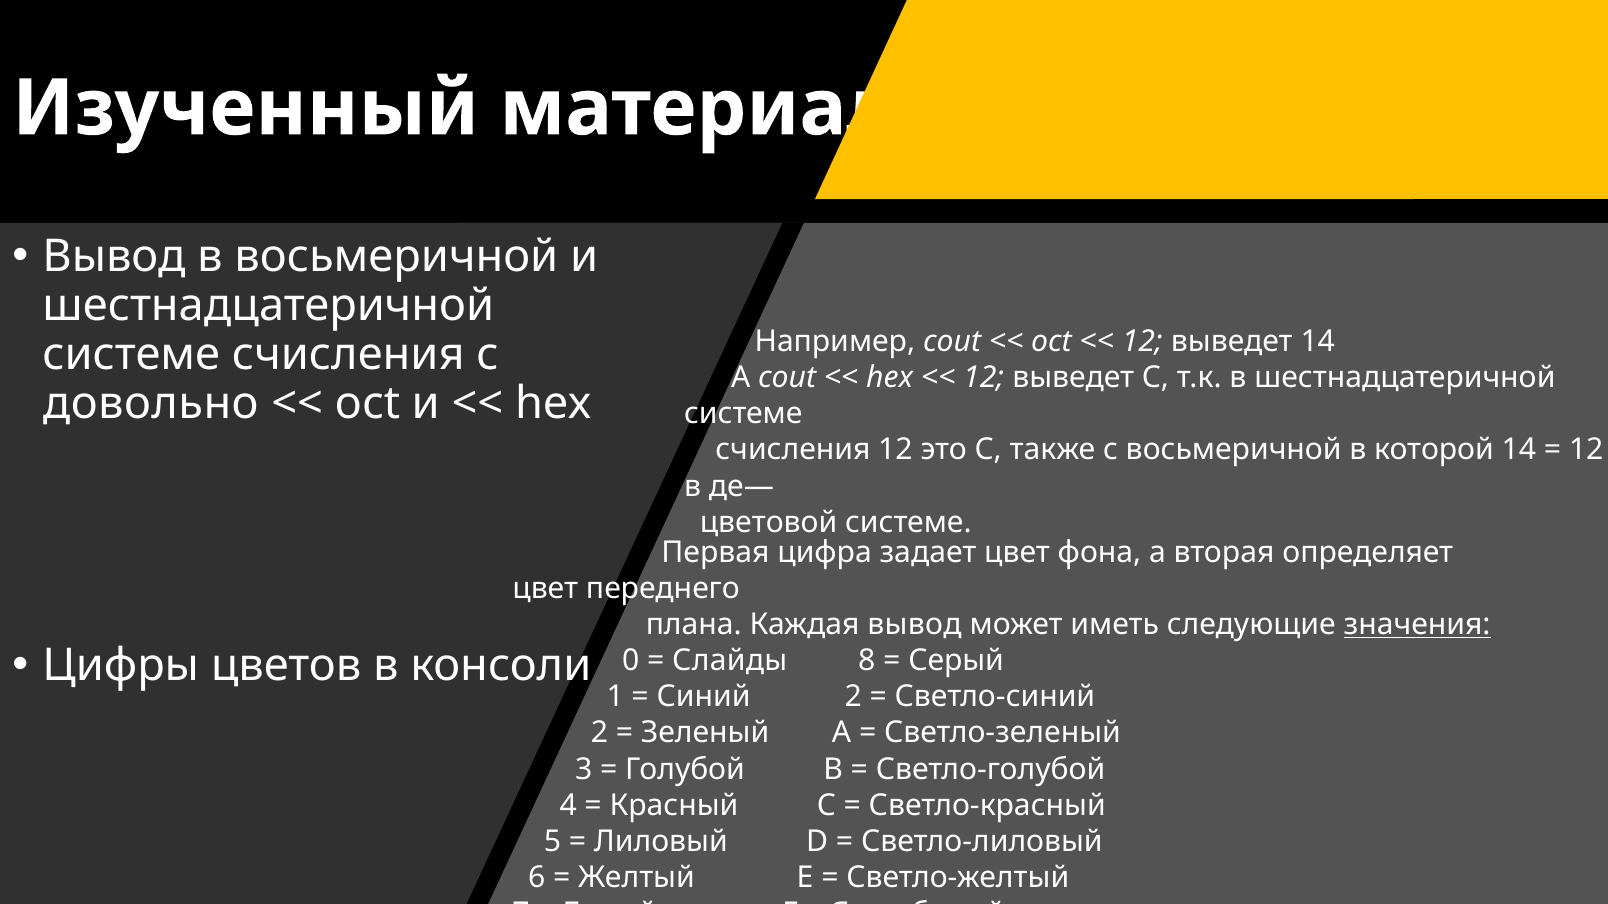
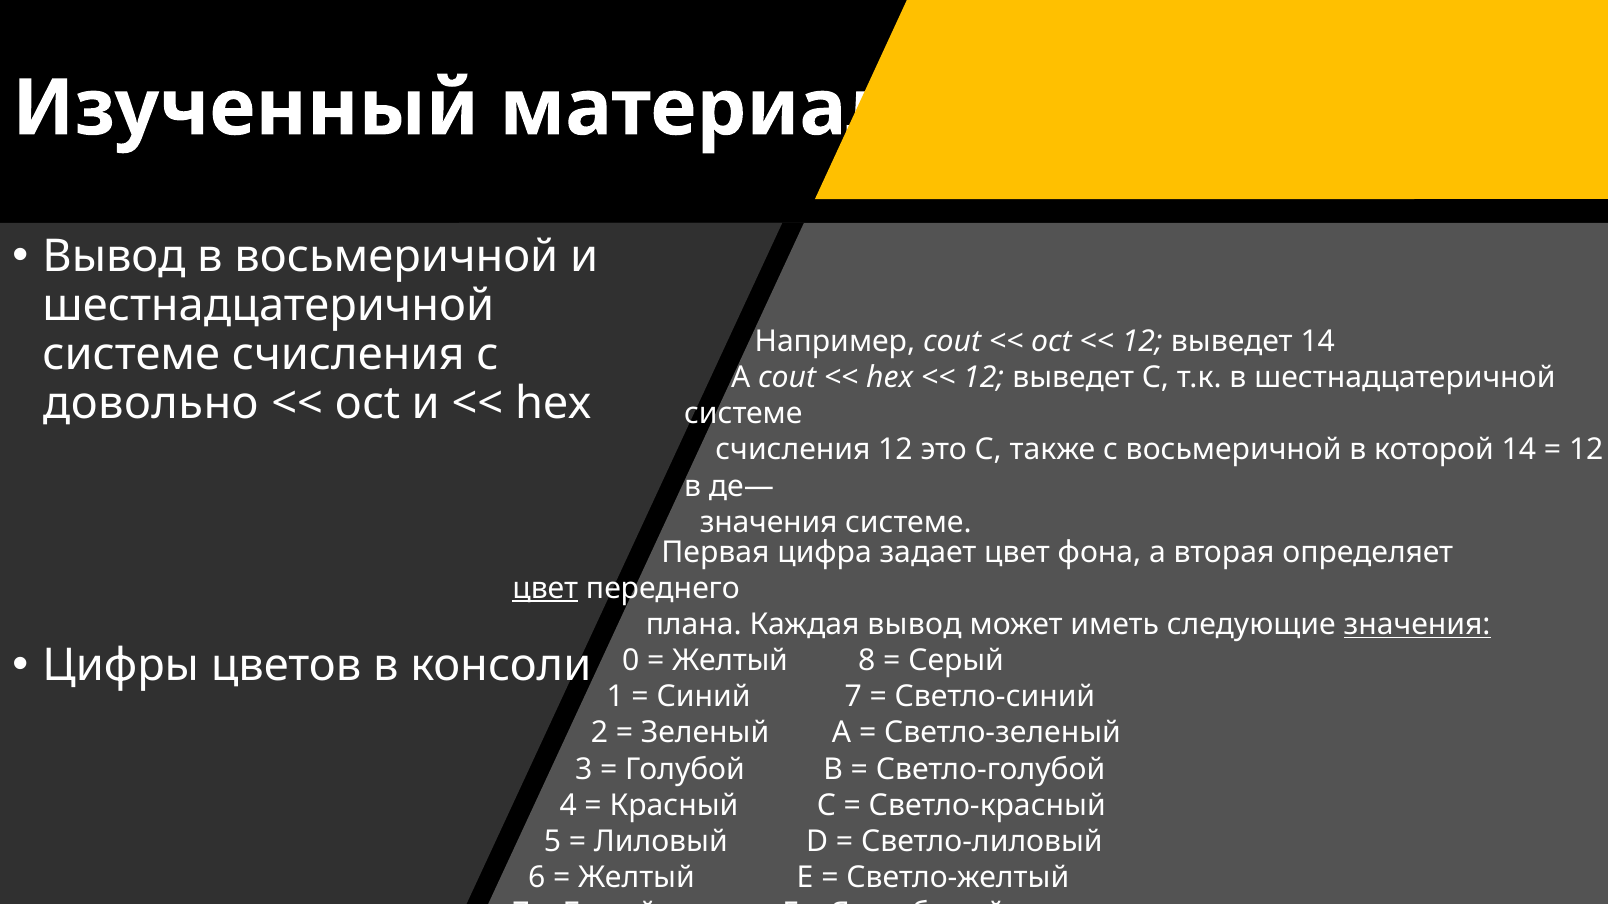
цветовой at (769, 523): цветовой -> значения
цвет at (545, 589) underline: none -> present
Слайды at (730, 661): Слайды -> Желтый
Синий 2: 2 -> 7
